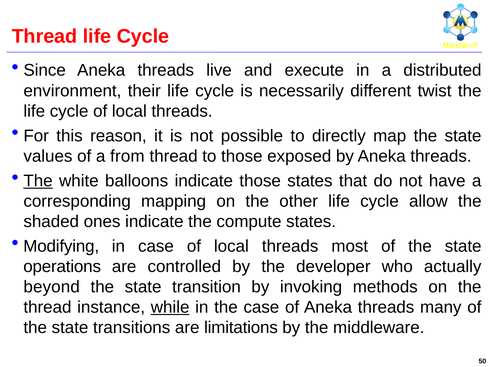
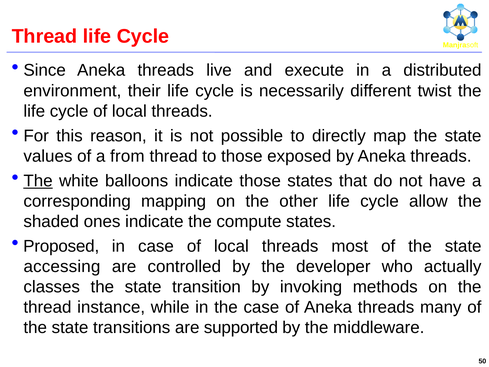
Modifying: Modifying -> Proposed
operations: operations -> accessing
beyond: beyond -> classes
while underline: present -> none
limitations: limitations -> supported
